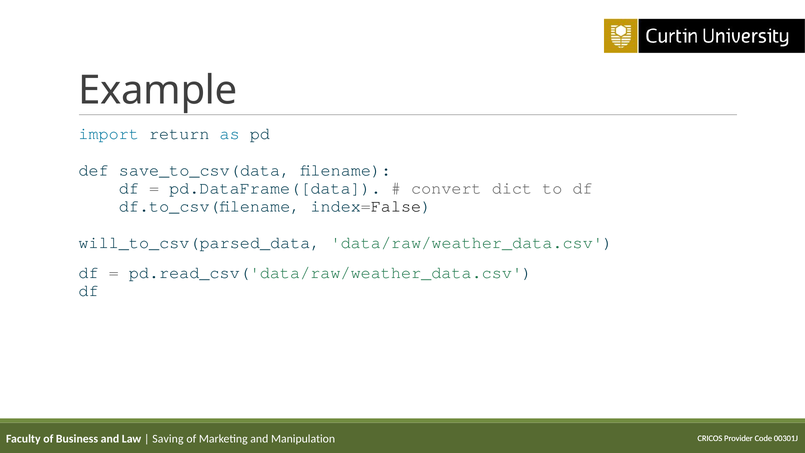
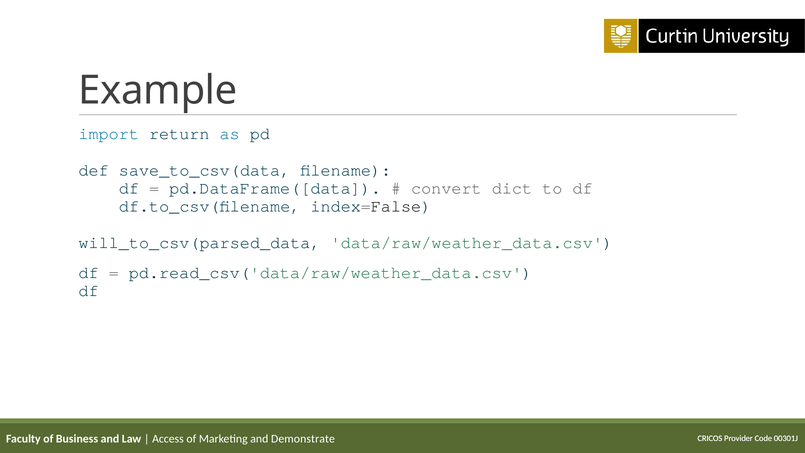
Saving: Saving -> Access
Manipulation: Manipulation -> Demonstrate
